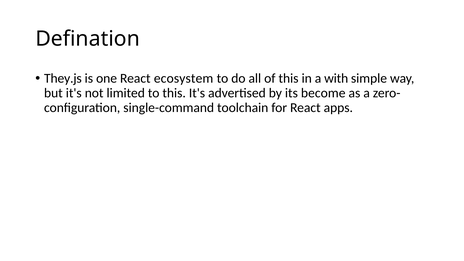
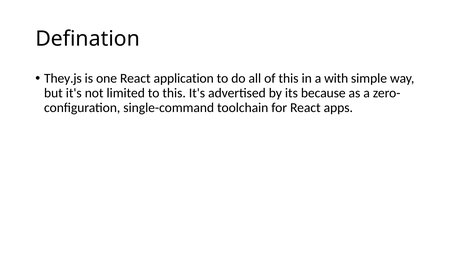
ecosystem: ecosystem -> application
become: become -> because
